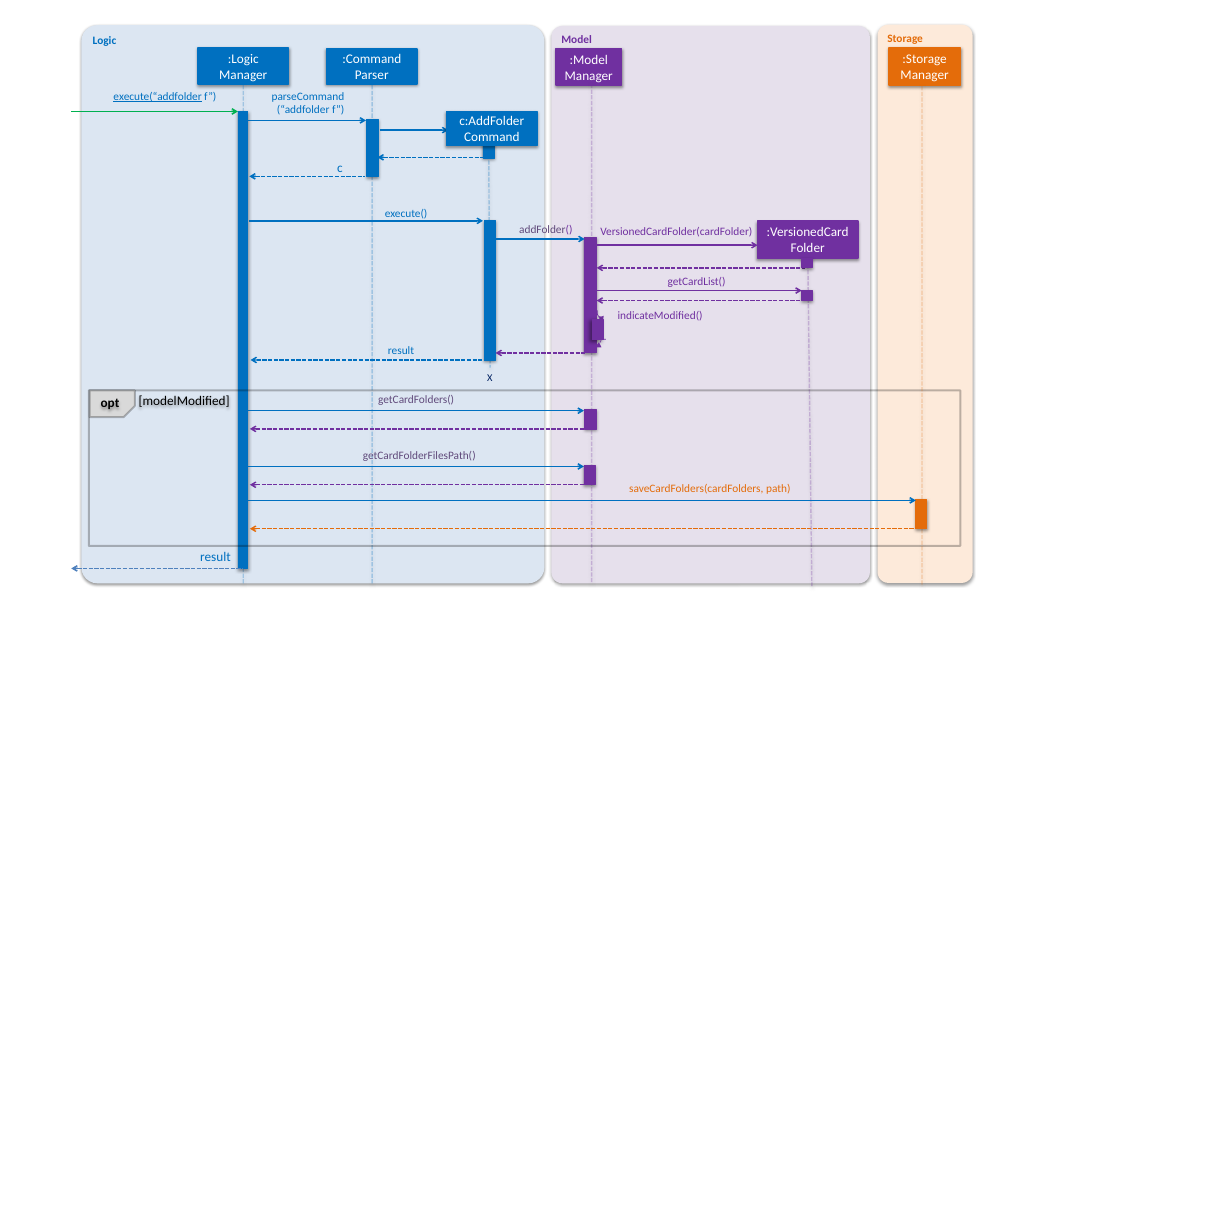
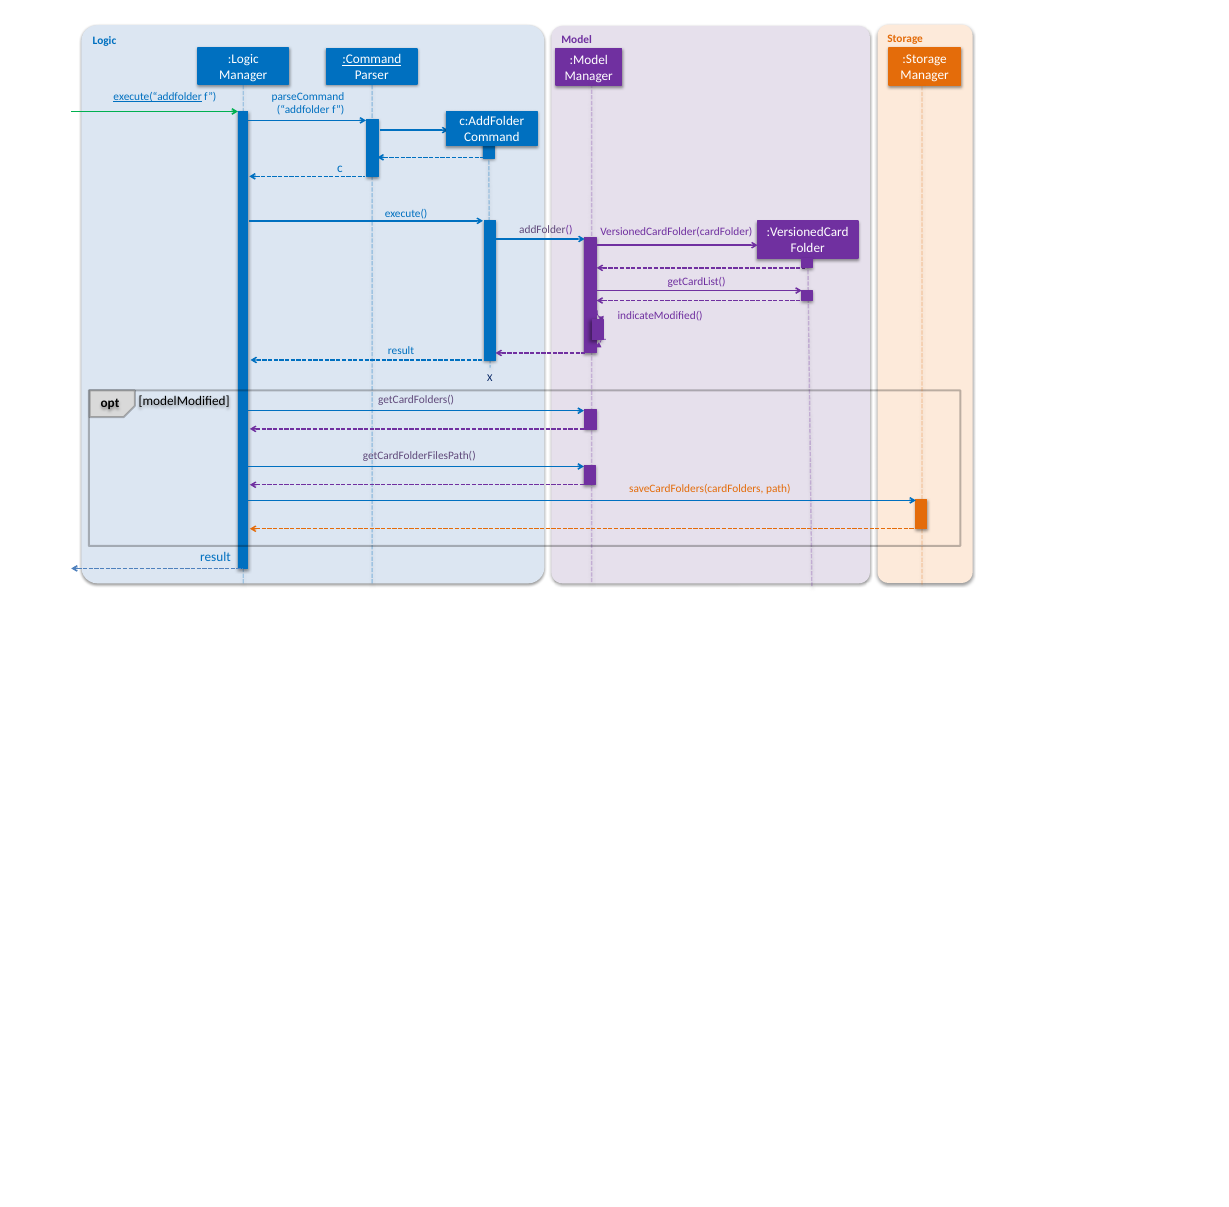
:Command underline: none -> present
